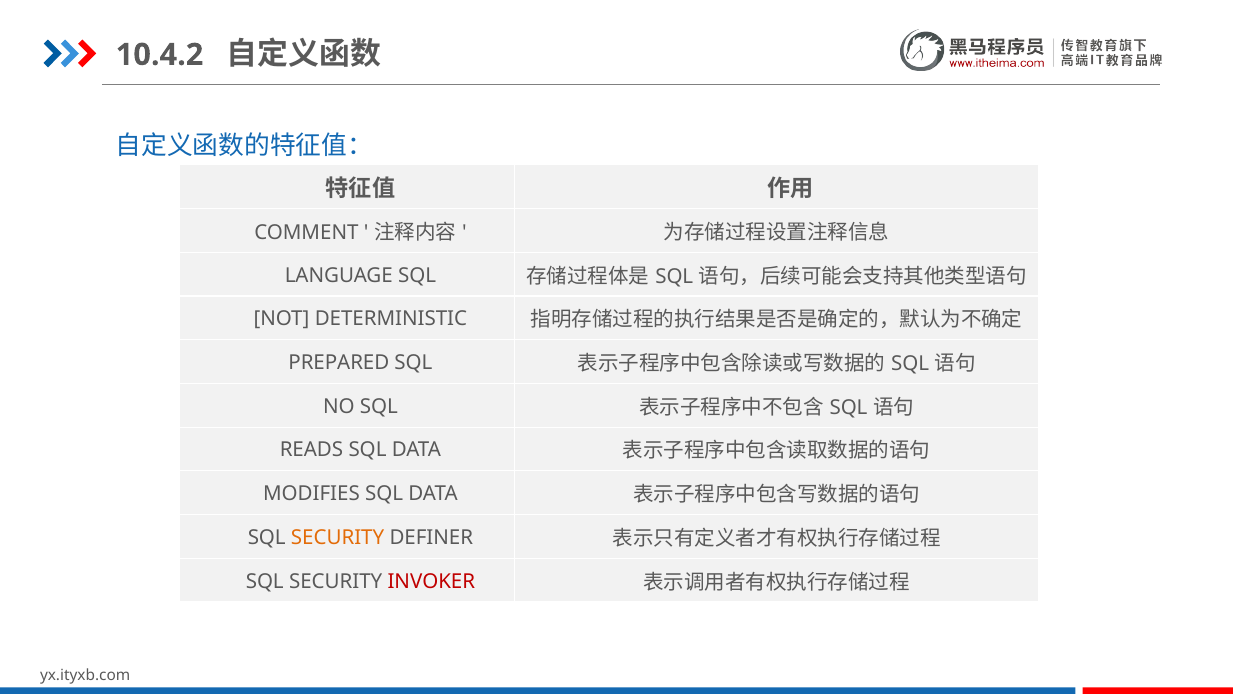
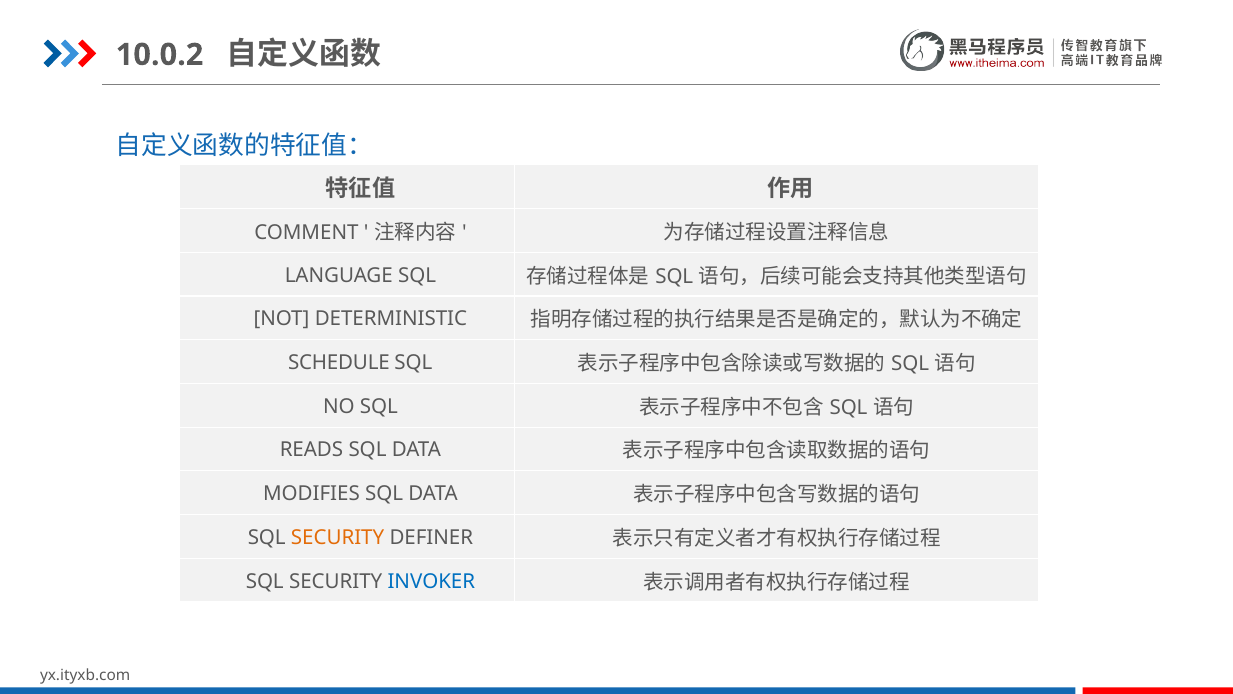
10.4.2: 10.4.2 -> 10.0.2
PREPARED: PREPARED -> SCHEDULE
INVOKER colour: red -> blue
